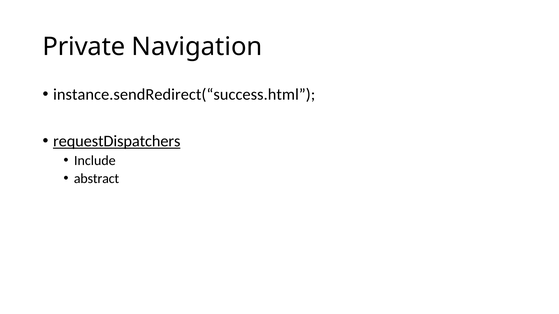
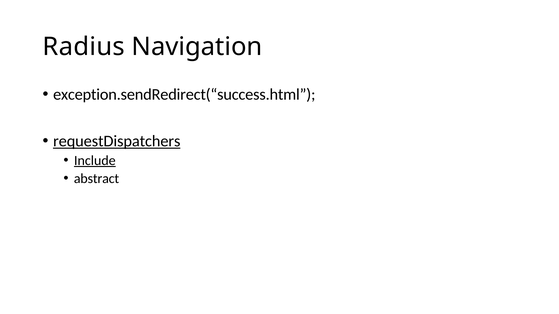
Private: Private -> Radius
instance.sendRedirect(“success.html: instance.sendRedirect(“success.html -> exception.sendRedirect(“success.html
Include underline: none -> present
